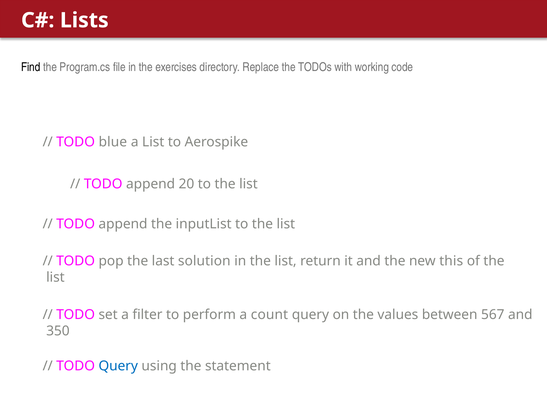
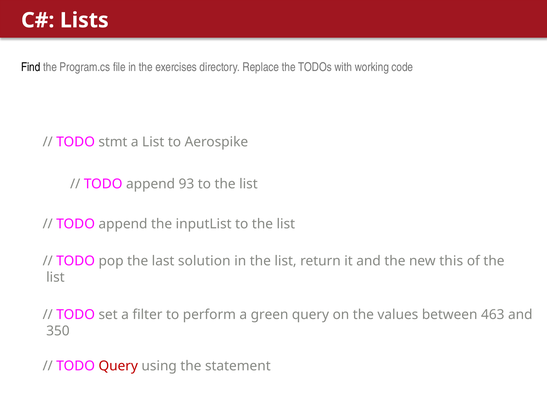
blue: blue -> stmt
20: 20 -> 93
count: count -> green
567: 567 -> 463
Query at (118, 365) colour: blue -> red
